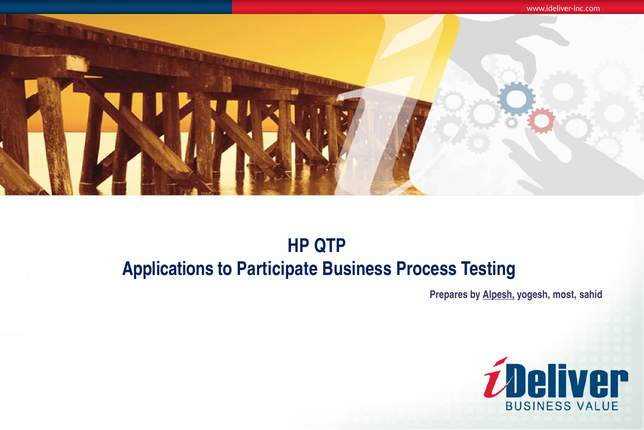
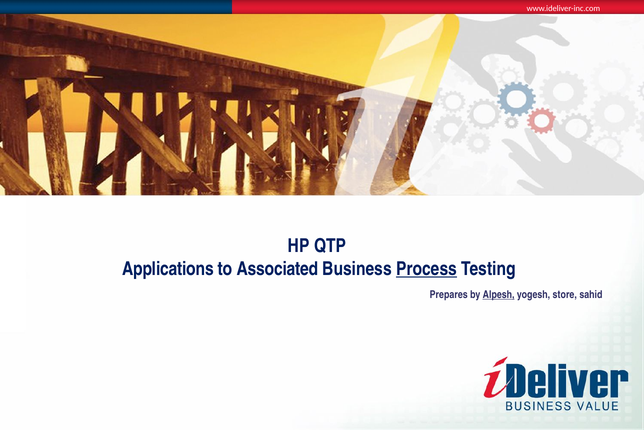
Participate: Participate -> Associated
Process underline: none -> present
most: most -> store
